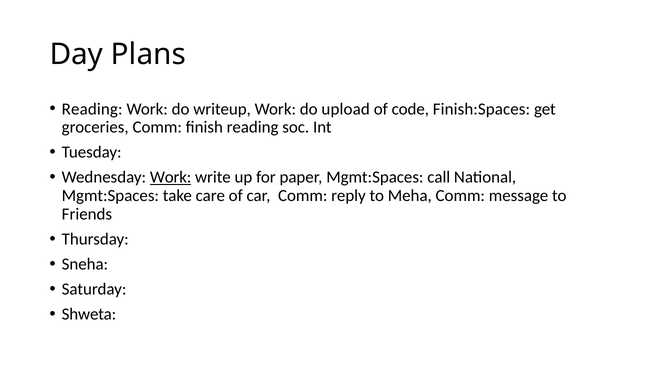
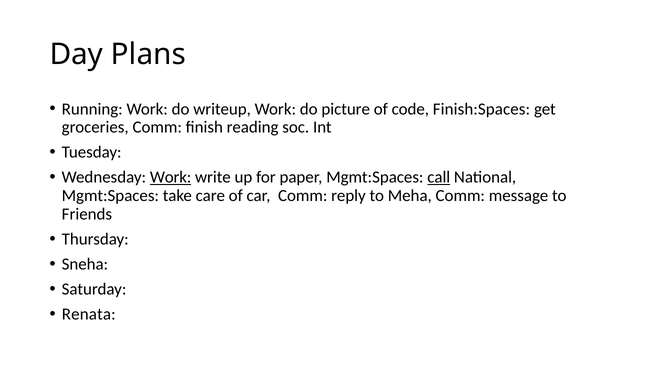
Reading at (92, 109): Reading -> Running
upload: upload -> picture
call underline: none -> present
Shweta: Shweta -> Renata
